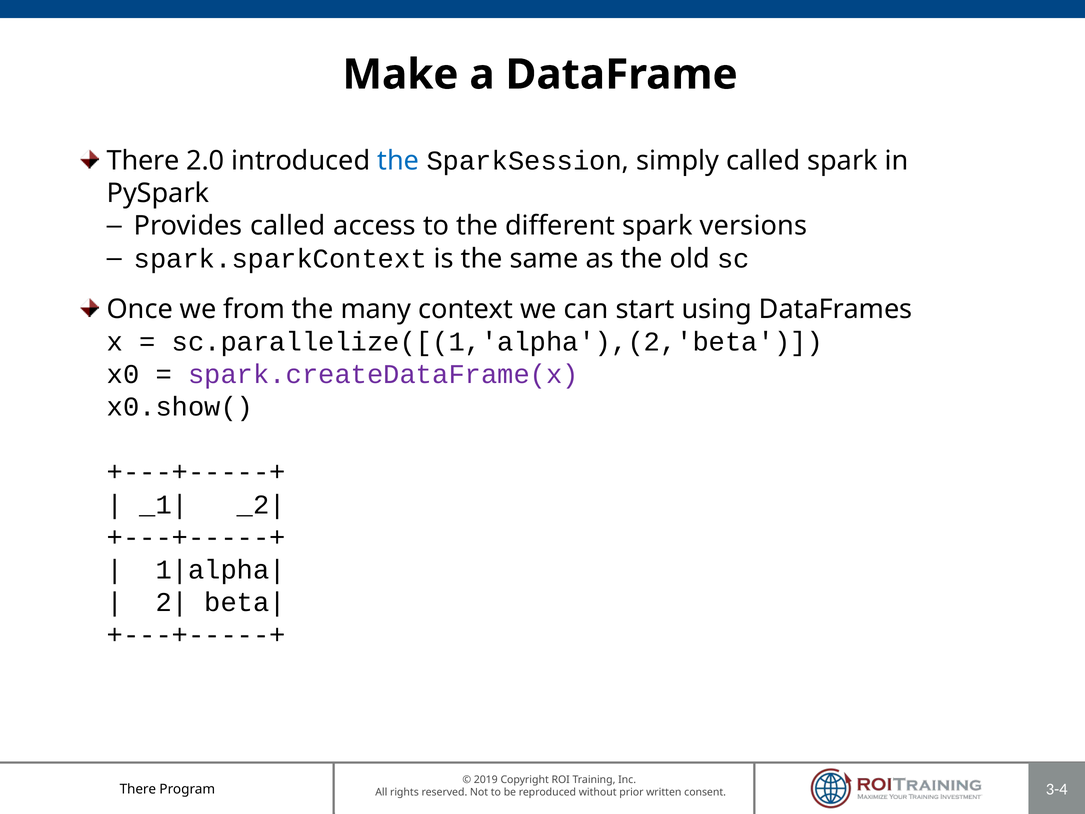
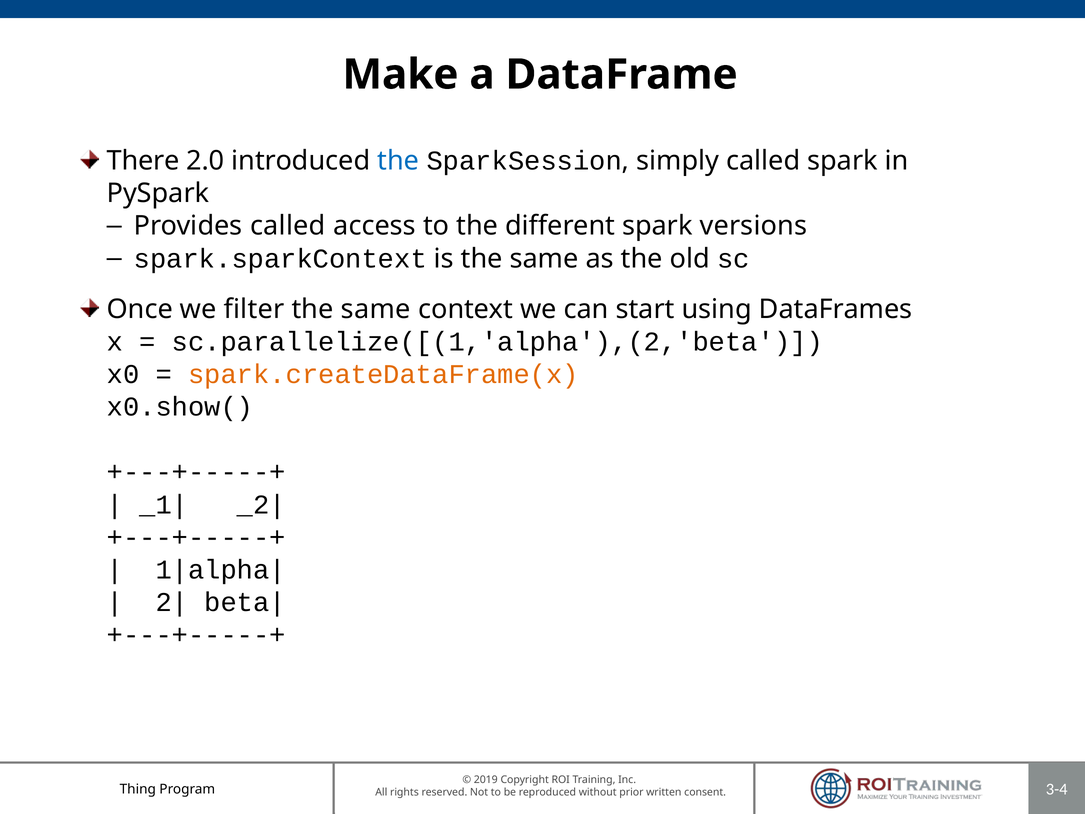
from: from -> filter
many at (376, 309): many -> same
spark.createDataFrame(x colour: purple -> orange
There at (138, 789): There -> Thing
